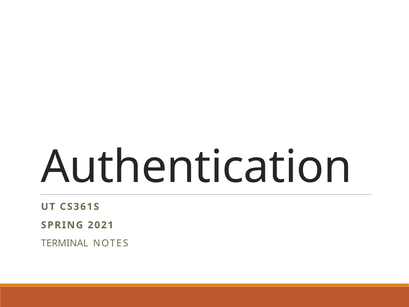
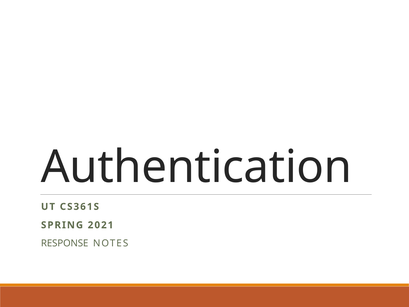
TERMINAL: TERMINAL -> RESPONSE
